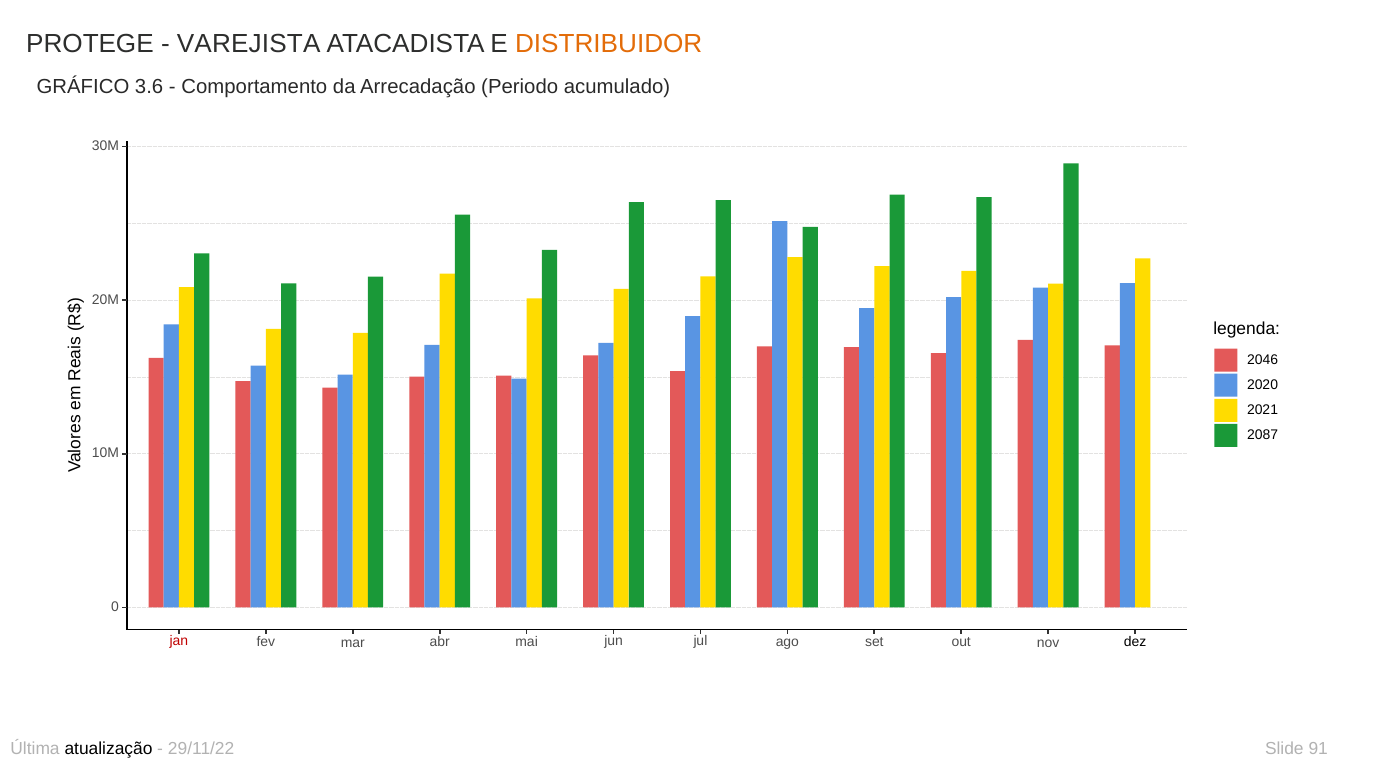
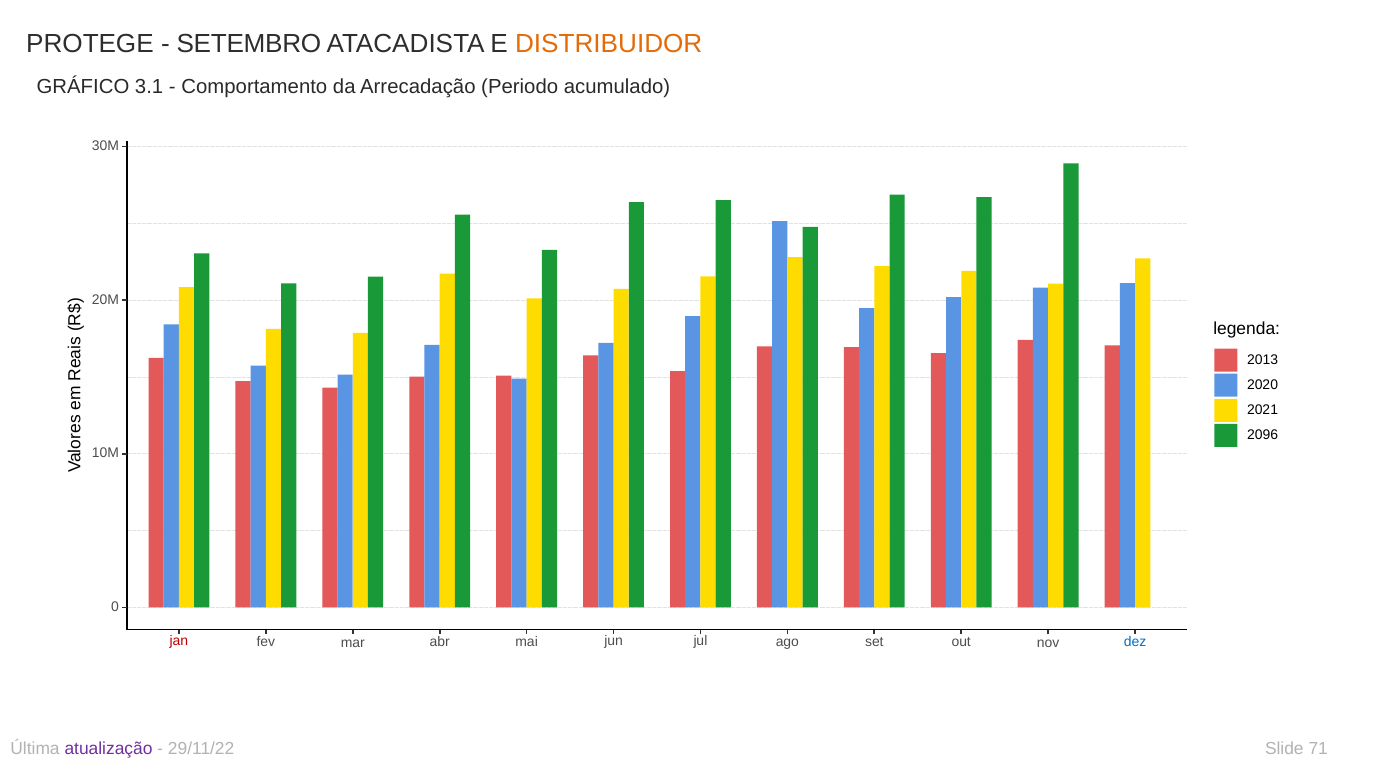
VAREJISTA: VAREJISTA -> SETEMBRO
3.6: 3.6 -> 3.1
2046: 2046 -> 2013
2087: 2087 -> 2096
dez colour: black -> blue
atualização colour: black -> purple
91: 91 -> 71
